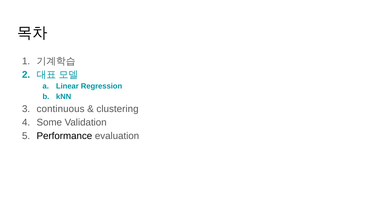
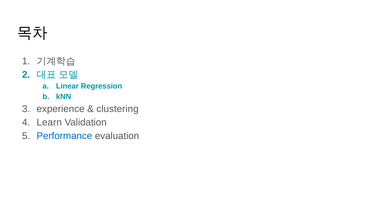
continuous: continuous -> experience
Some: Some -> Learn
Performance colour: black -> blue
